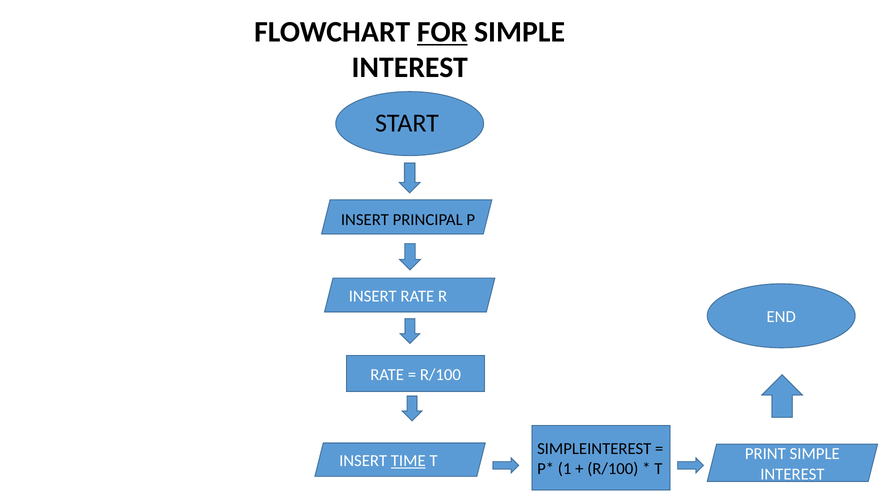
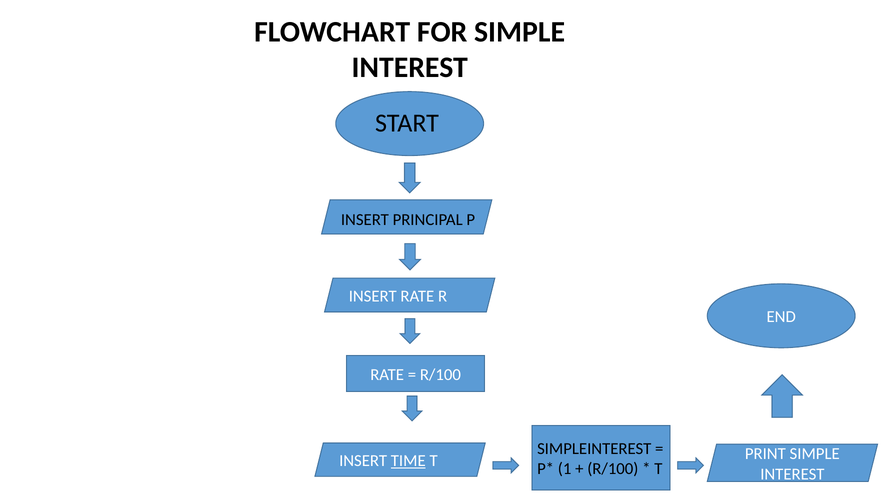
FOR underline: present -> none
